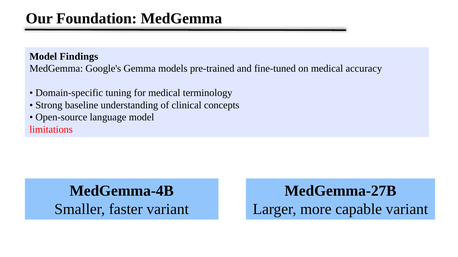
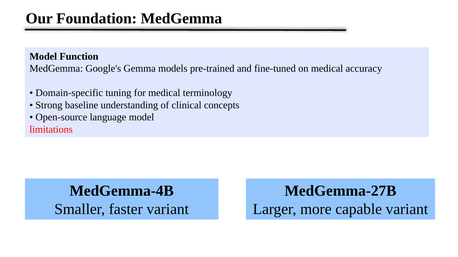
Findings: Findings -> Function
